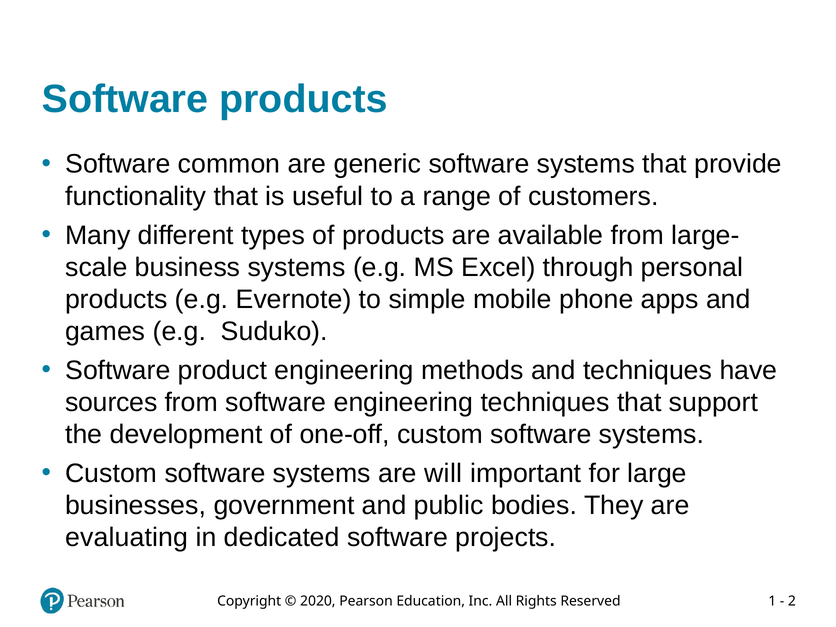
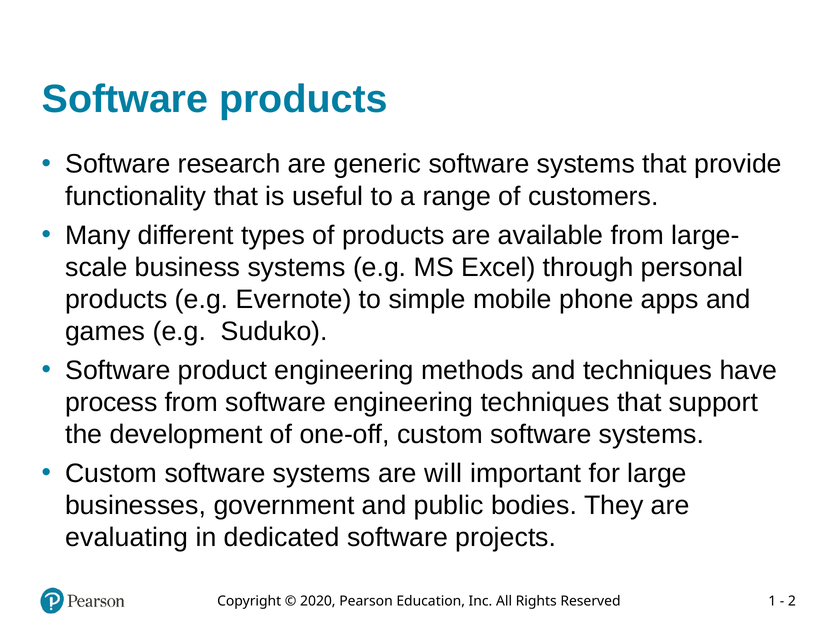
common: common -> research
sources: sources -> process
